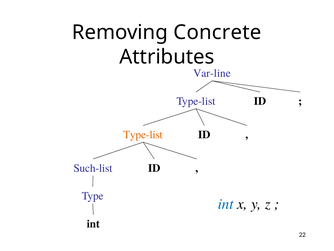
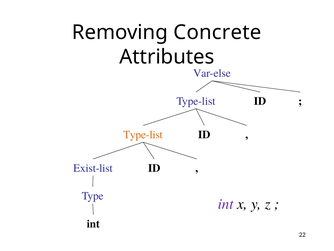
Var-line: Var-line -> Var-else
Such-list: Such-list -> Exist-list
int at (226, 204) colour: blue -> purple
